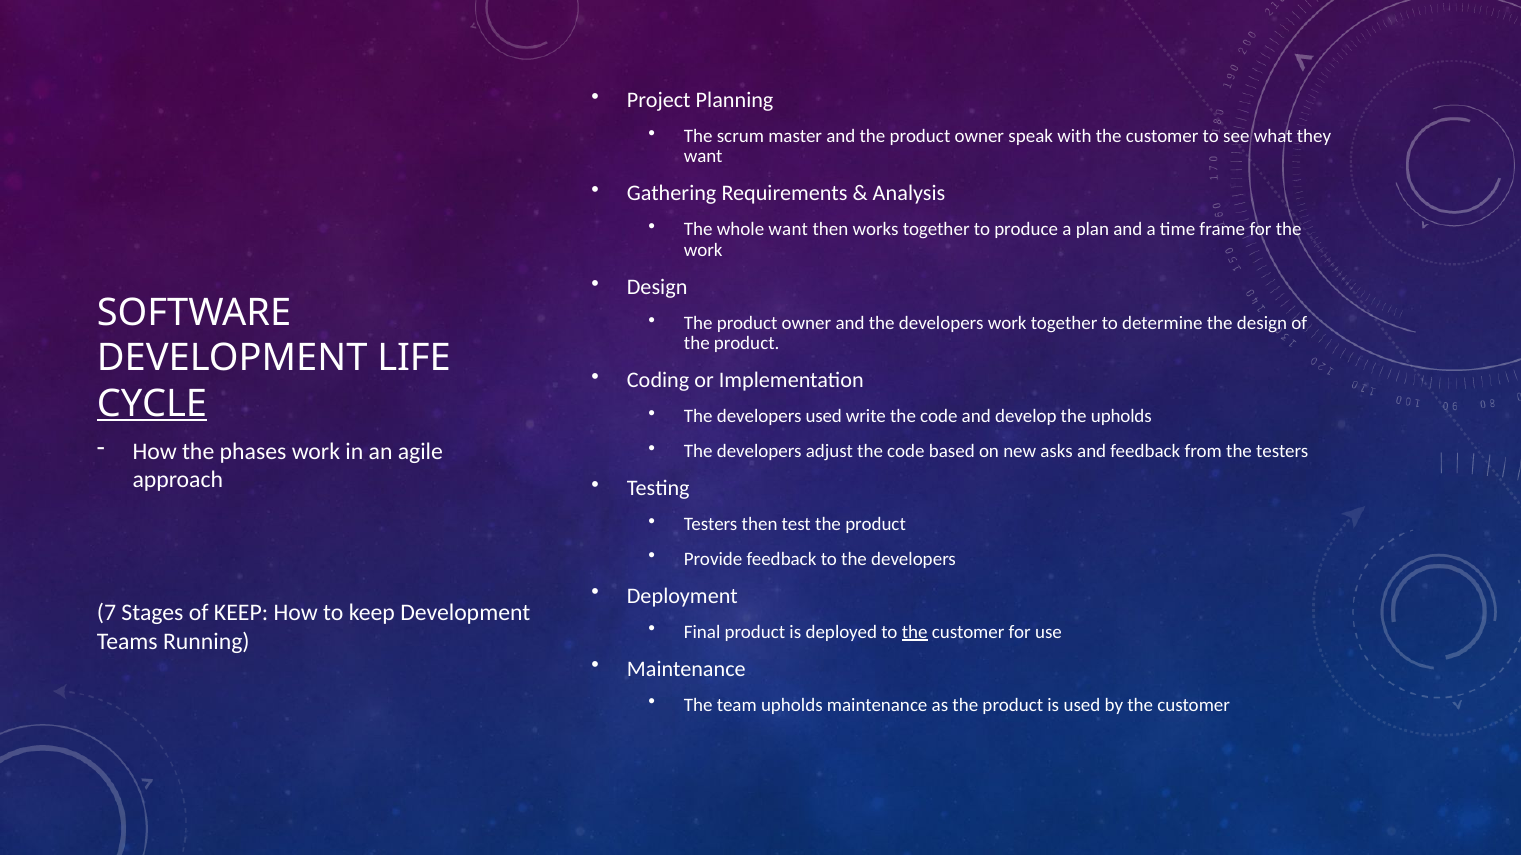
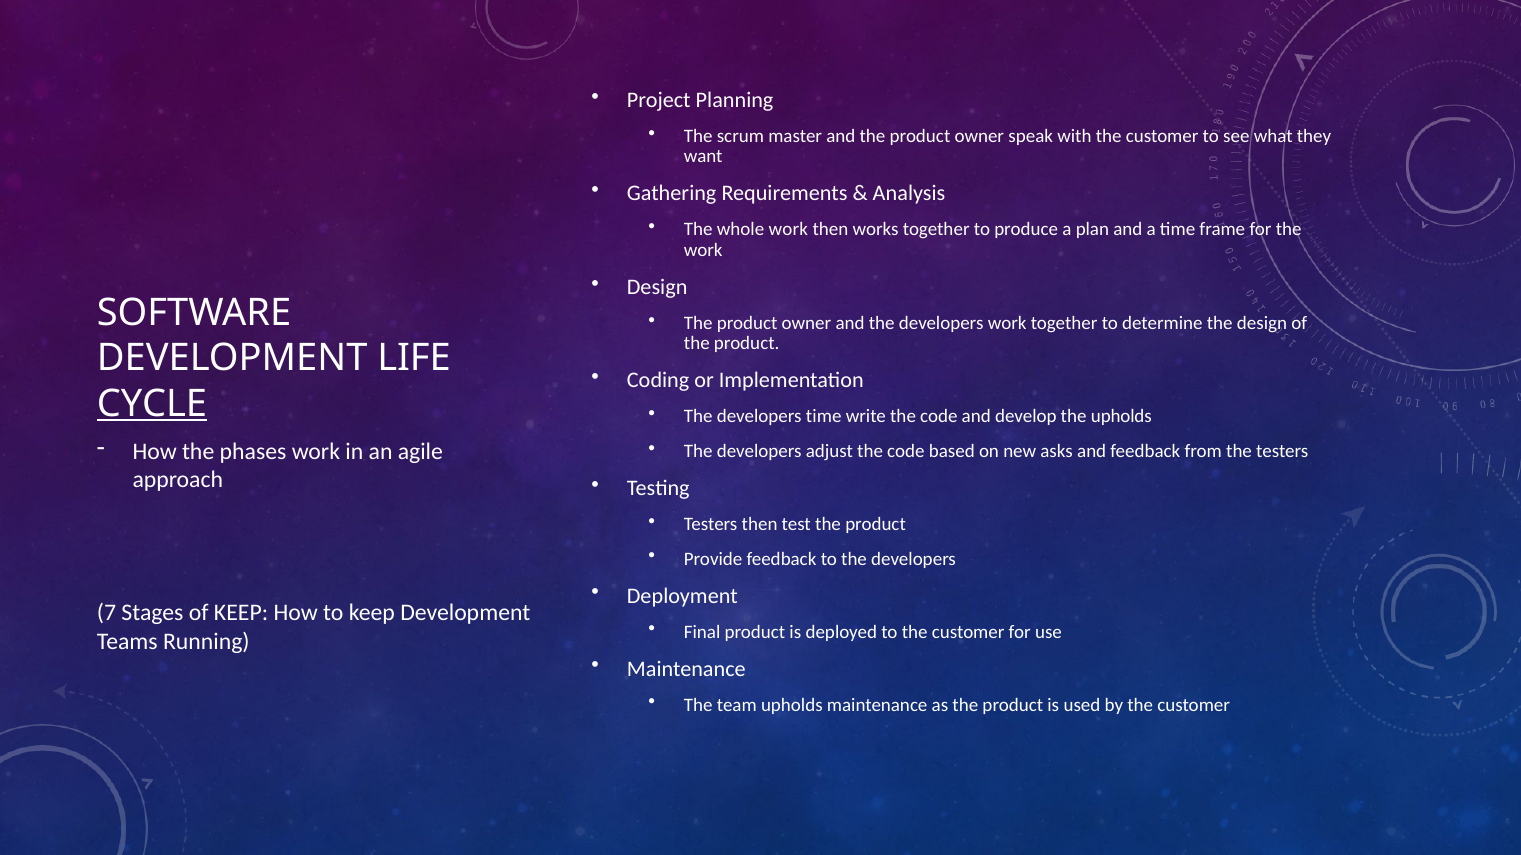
whole want: want -> work
developers used: used -> time
the at (915, 632) underline: present -> none
